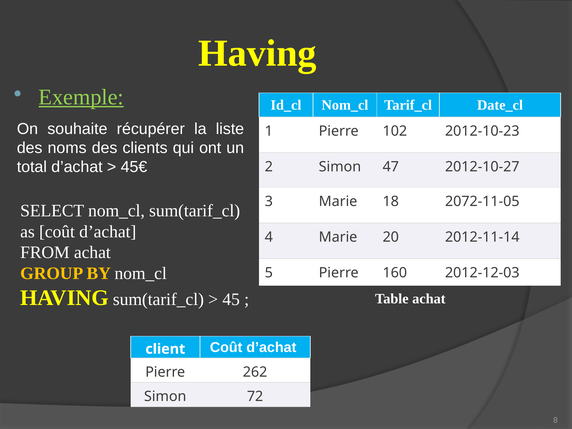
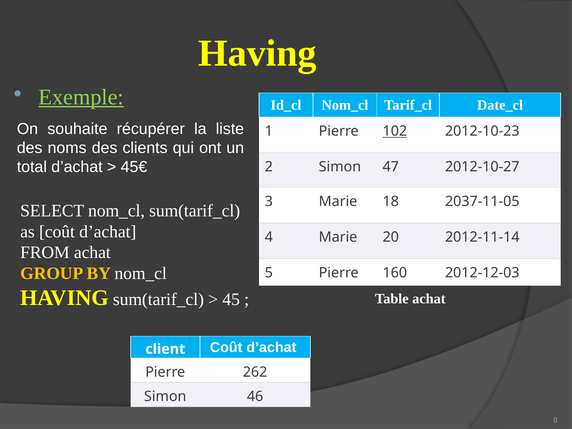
102 underline: none -> present
2072-11-05: 2072-11-05 -> 2037-11-05
72: 72 -> 46
